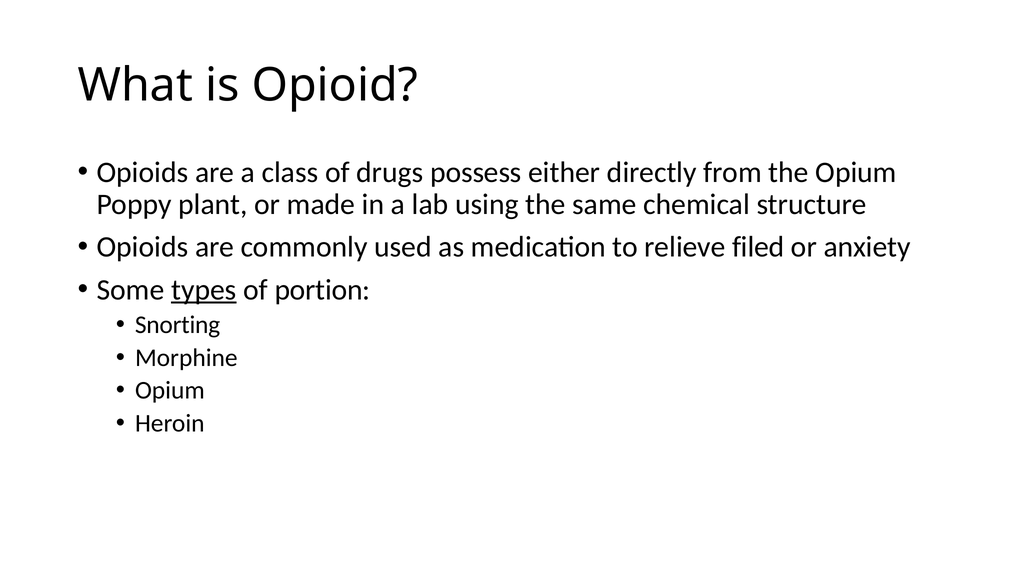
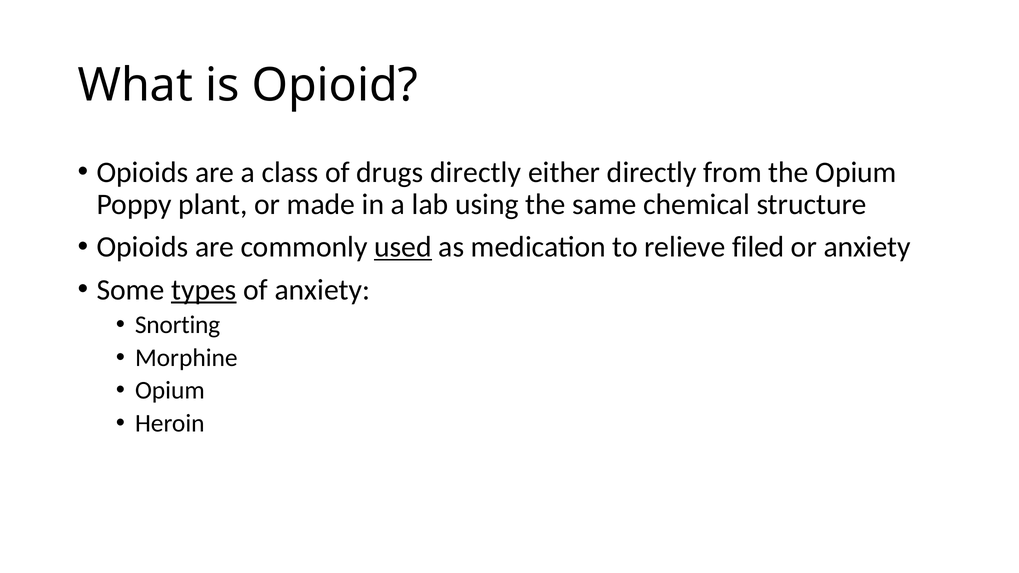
drugs possess: possess -> directly
used underline: none -> present
of portion: portion -> anxiety
